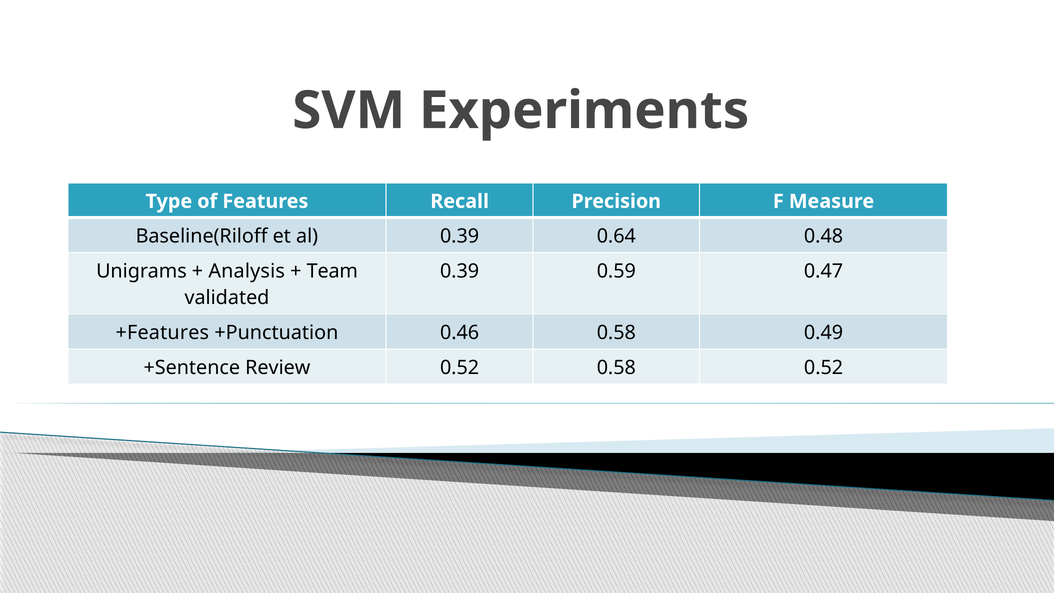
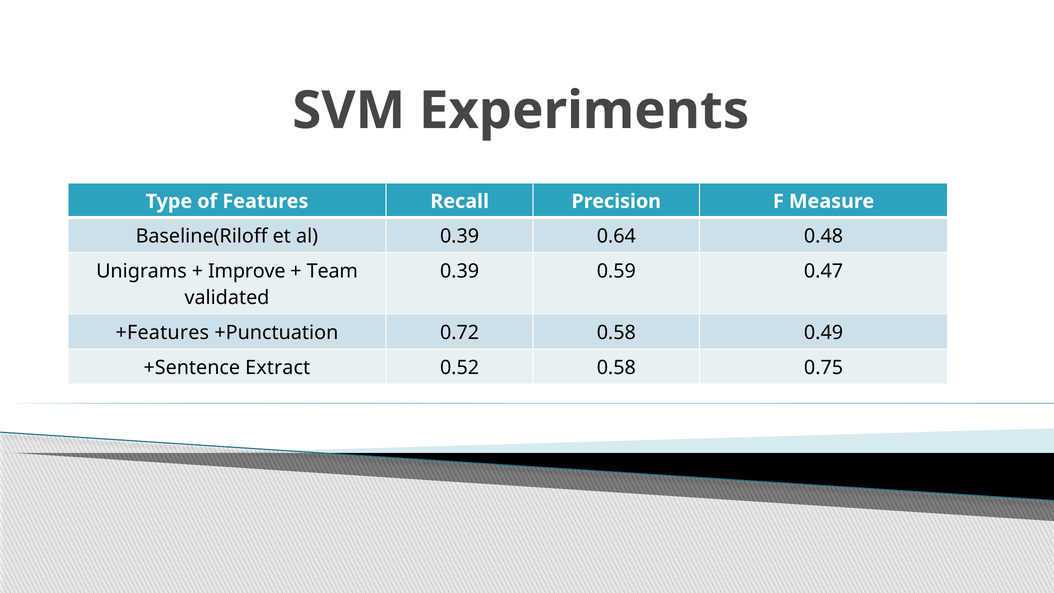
Analysis: Analysis -> Improve
0.46: 0.46 -> 0.72
Review: Review -> Extract
0.58 0.52: 0.52 -> 0.75
